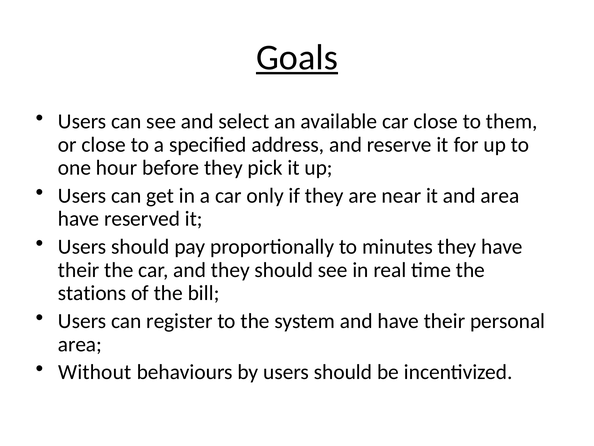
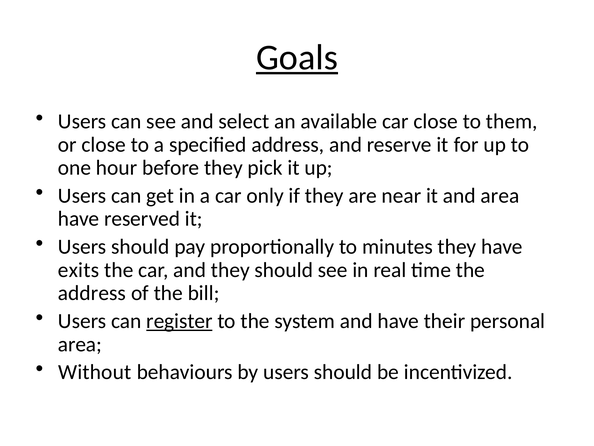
their at (79, 270): their -> exits
stations at (92, 293): stations -> address
register underline: none -> present
